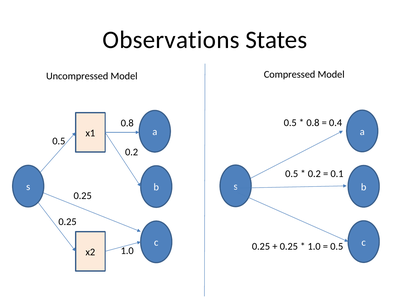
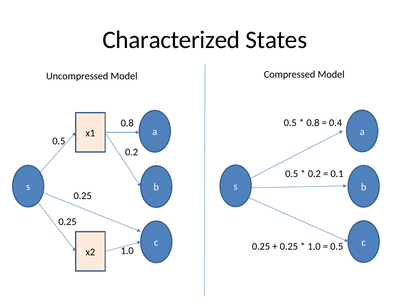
Observations: Observations -> Characterized
